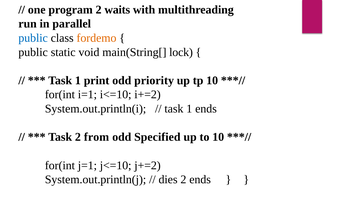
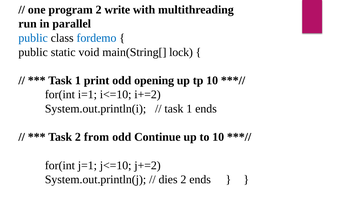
waits: waits -> write
fordemo colour: orange -> blue
priority: priority -> opening
Specified: Specified -> Continue
